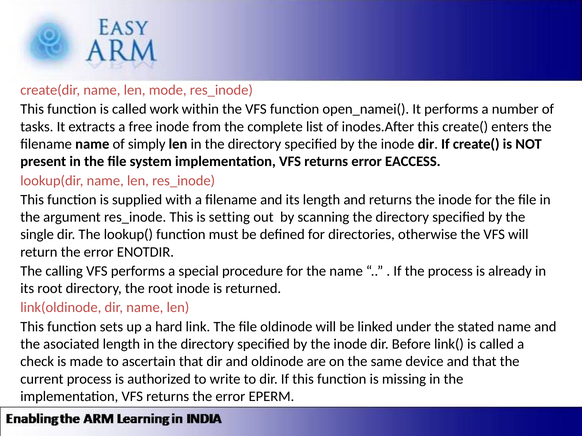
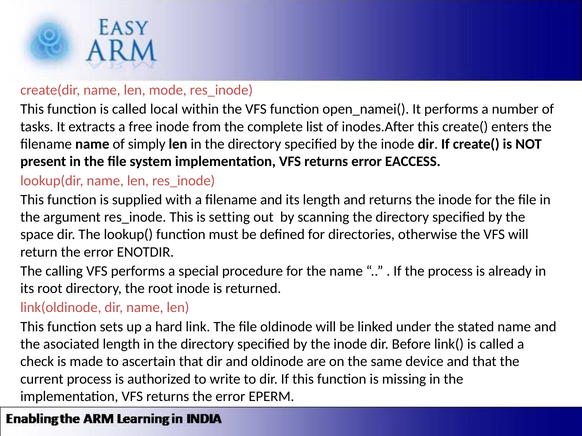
work: work -> local
single: single -> space
